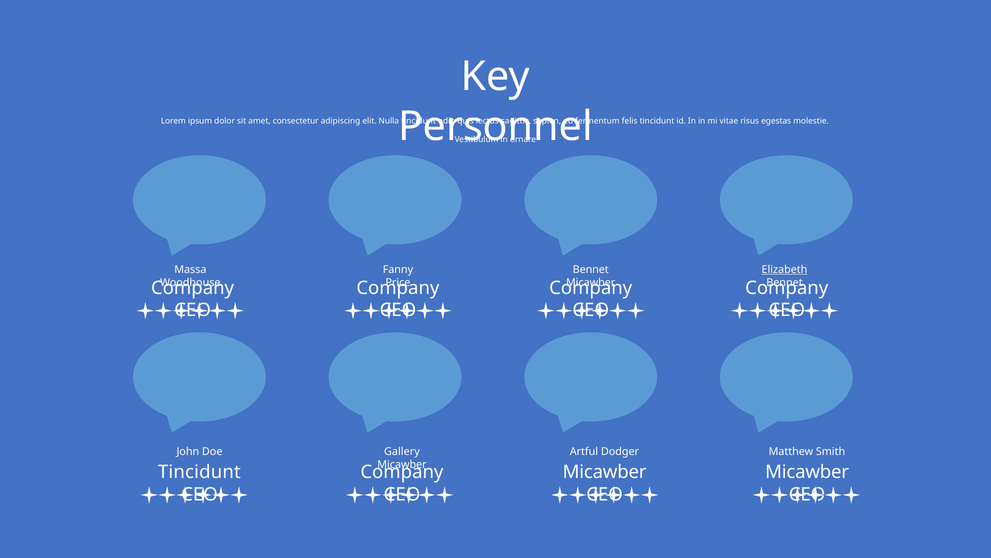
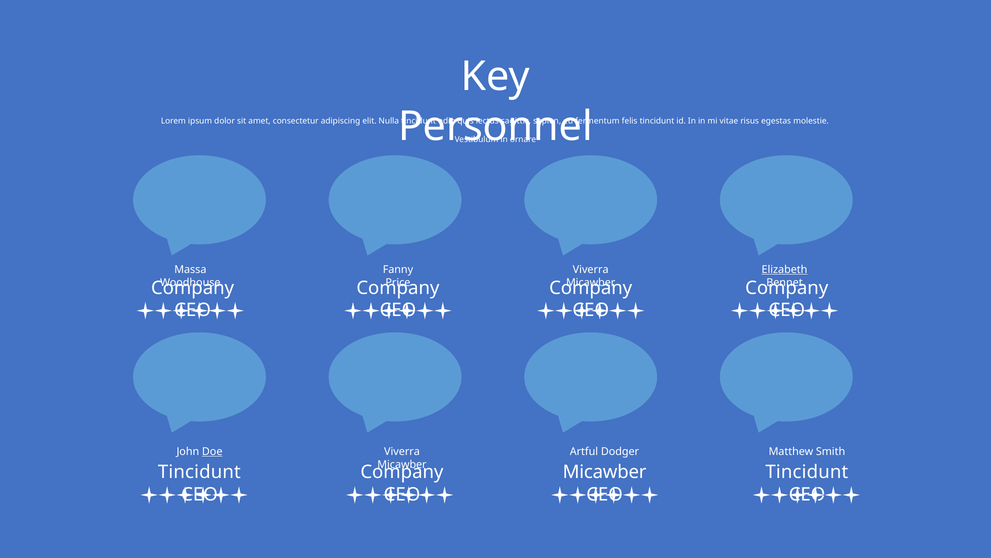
Bennet at (591, 269): Bennet -> Viverra
Doe underline: none -> present
Gallery at (402, 451): Gallery -> Viverra
Micawber at (807, 472): Micawber -> Tincidunt
